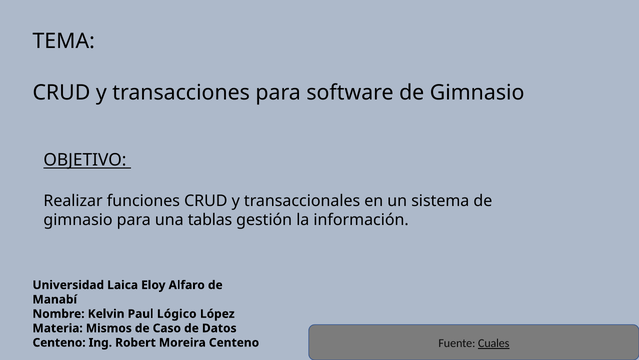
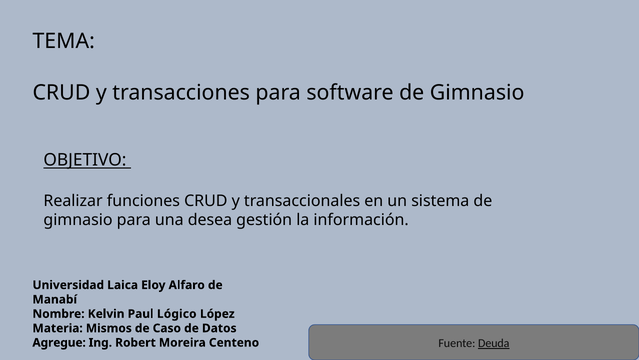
tablas: tablas -> desea
Centeno at (59, 342): Centeno -> Agregue
Cuales: Cuales -> Deuda
